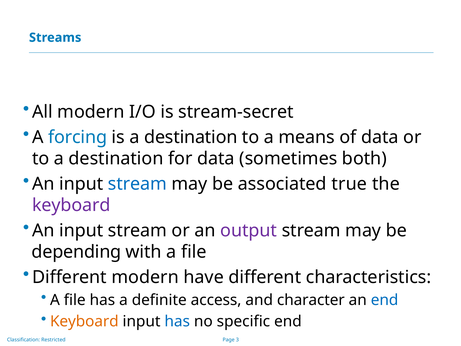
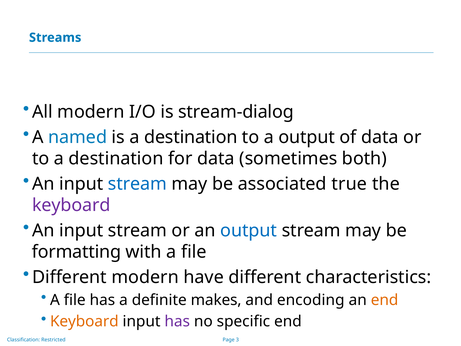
stream-secret: stream-secret -> stream-dialog
forcing: forcing -> named
a means: means -> output
output at (249, 230) colour: purple -> blue
depending: depending -> formatting
access: access -> makes
character: character -> encoding
end at (385, 300) colour: blue -> orange
has at (177, 321) colour: blue -> purple
